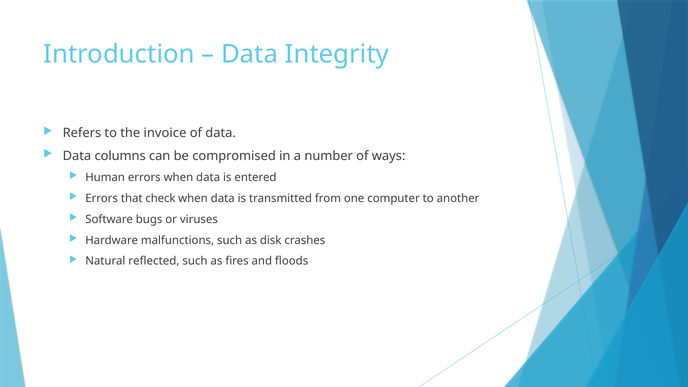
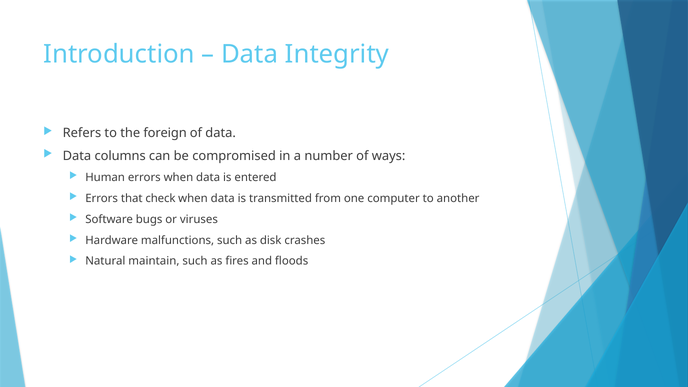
invoice: invoice -> foreign
reflected: reflected -> maintain
